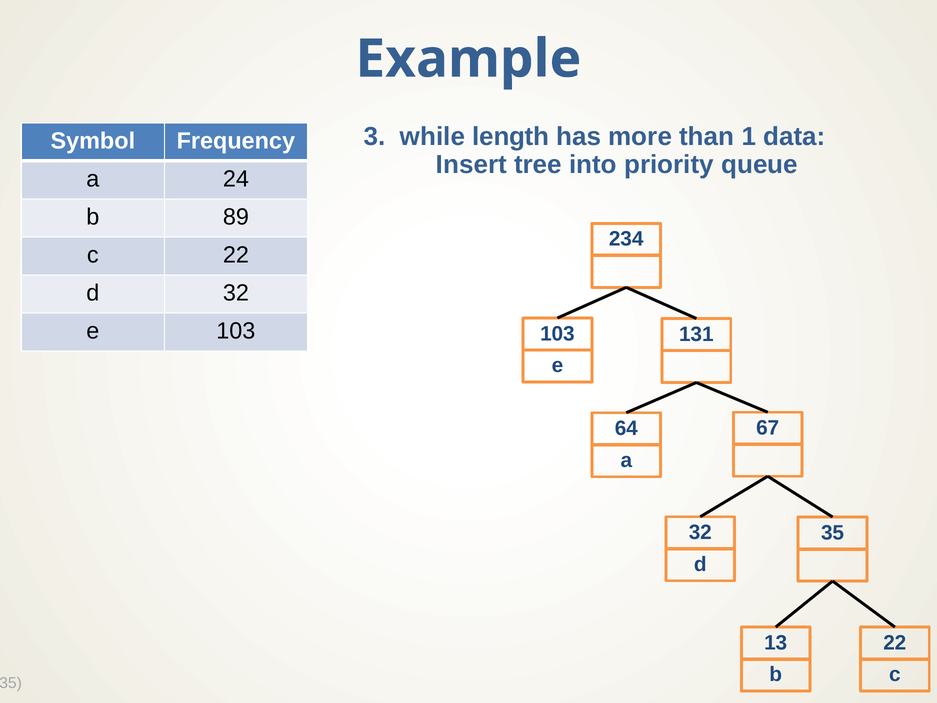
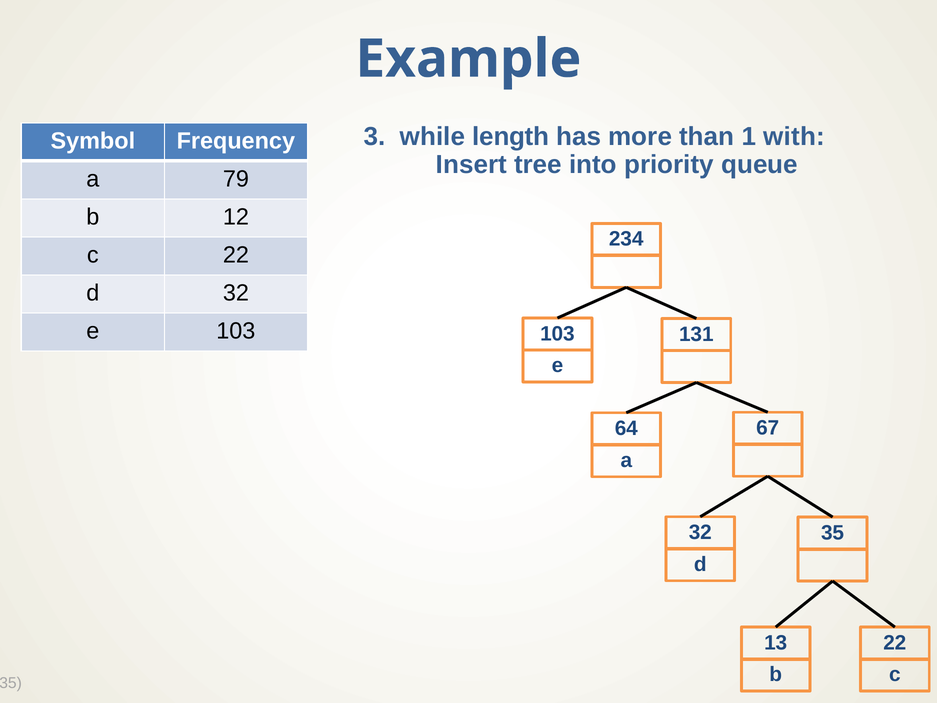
data: data -> with
24: 24 -> 79
89: 89 -> 12
